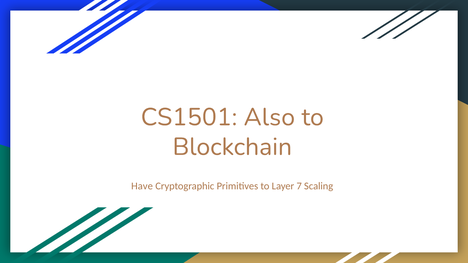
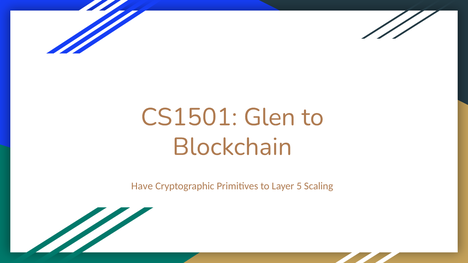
Also: Also -> Glen
7: 7 -> 5
